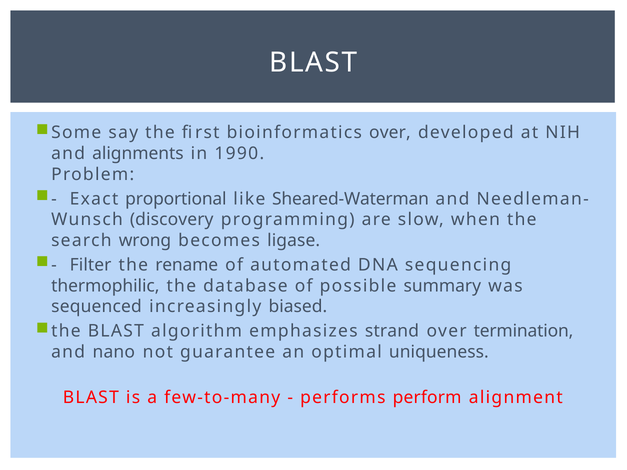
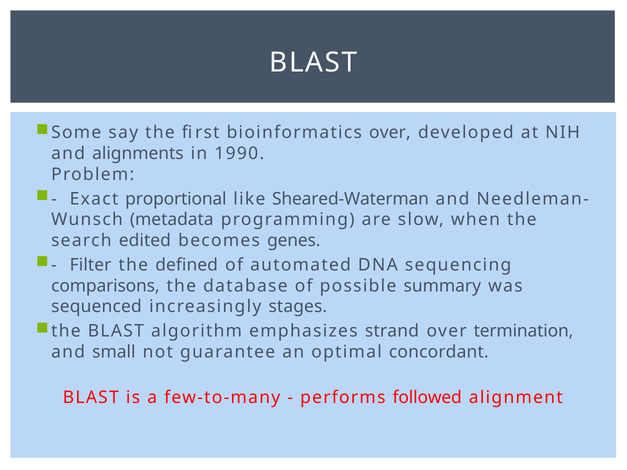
discovery: discovery -> metadata
wrong: wrong -> edited
ligase: ligase -> genes
rename: rename -> defined
thermophilic: thermophilic -> comparisons
biased: biased -> stages
nano: nano -> small
uniqueness: uniqueness -> concordant
perform: perform -> followed
